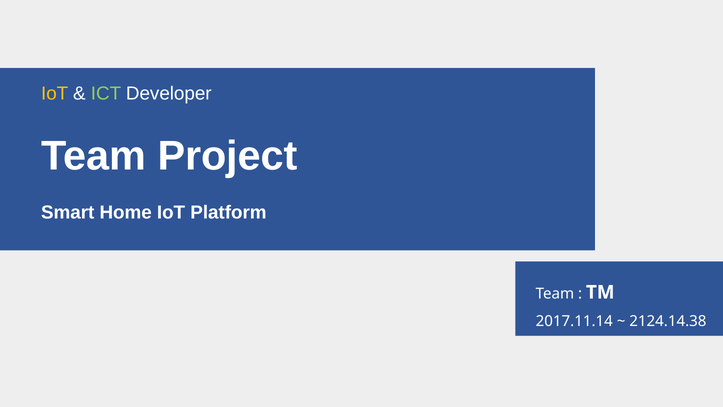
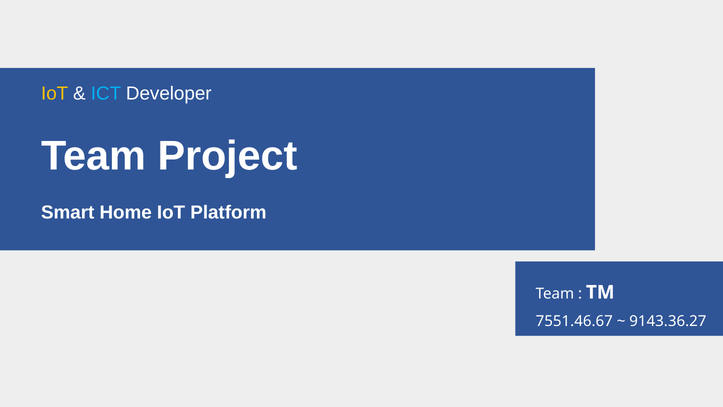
ICT colour: light green -> light blue
2017.11.14: 2017.11.14 -> 7551.46.67
2124.14.38: 2124.14.38 -> 9143.36.27
